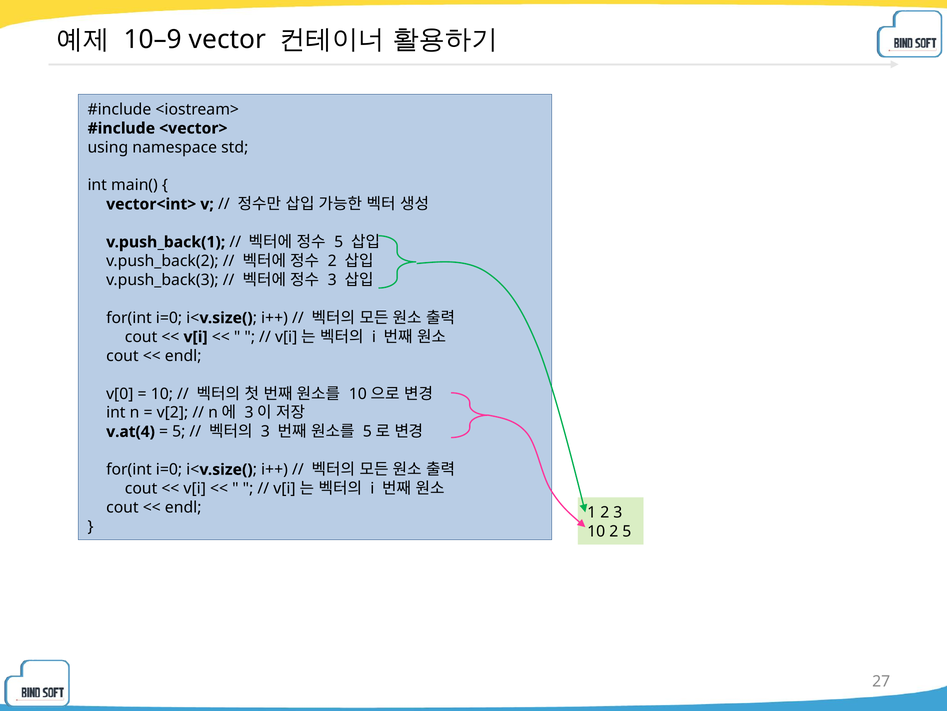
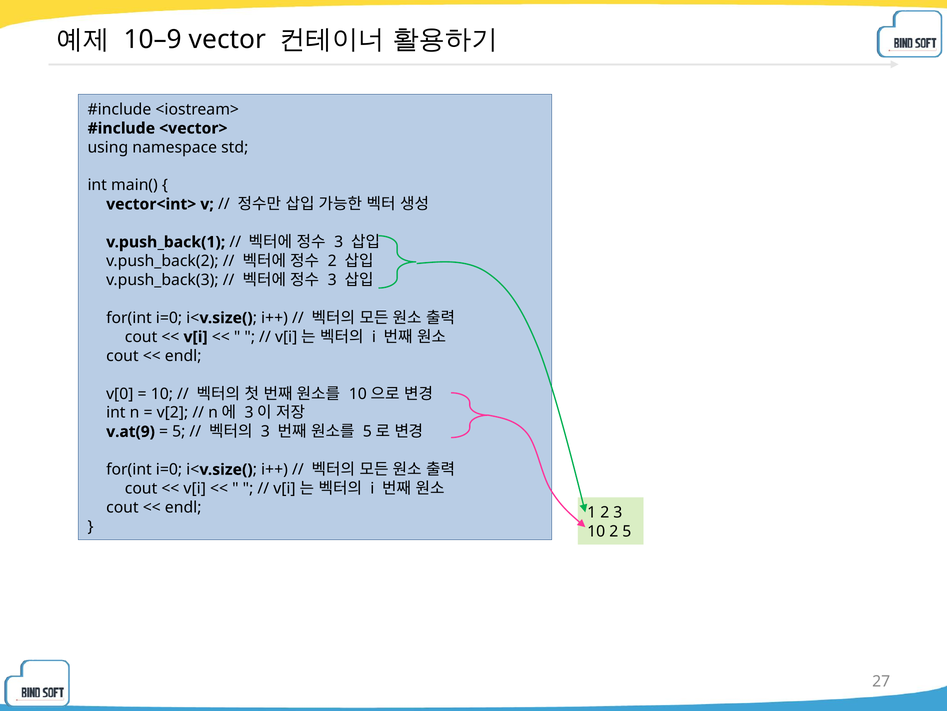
5 at (339, 242): 5 -> 3
v.at(4: v.at(4 -> v.at(9
